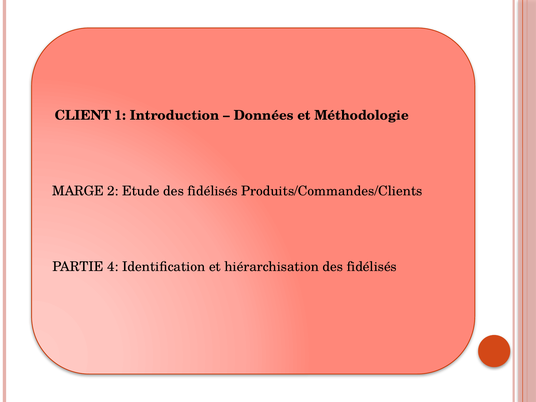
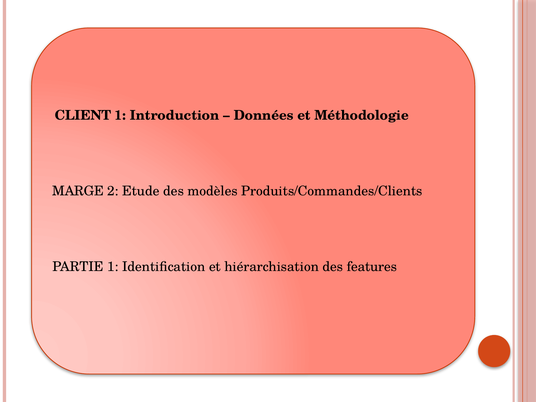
Etude des fidélisés: fidélisés -> modèles
PARTIE 4: 4 -> 1
hiérarchisation des fidélisés: fidélisés -> features
